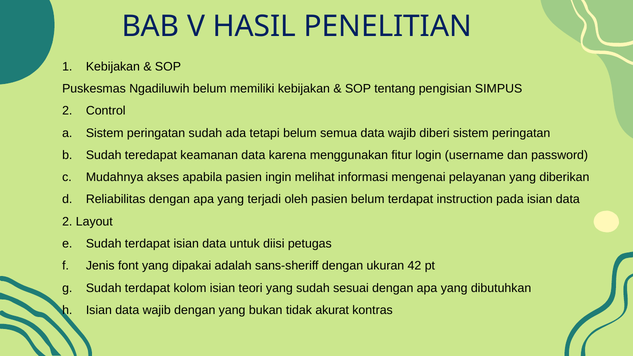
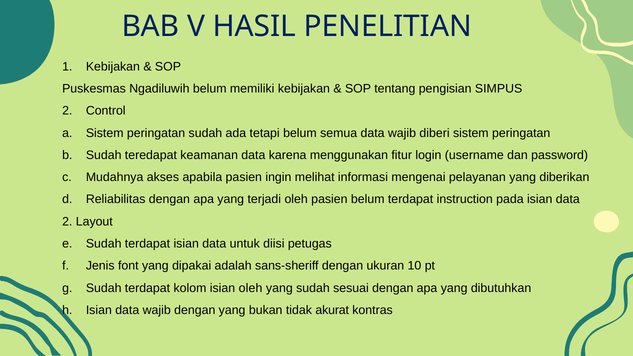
42: 42 -> 10
isian teori: teori -> oleh
